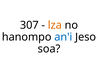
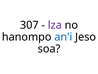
lza colour: orange -> purple
